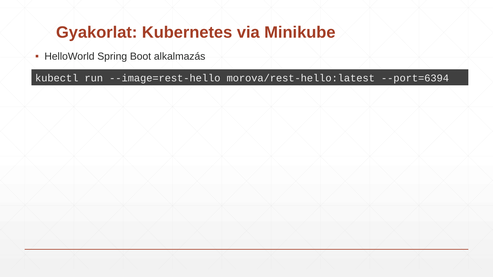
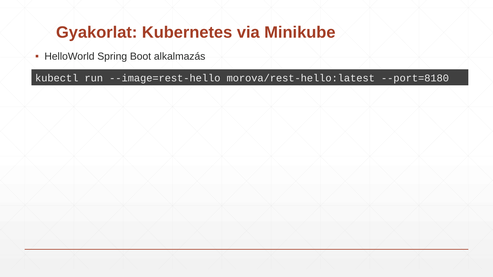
--port=6394: --port=6394 -> --port=8180
